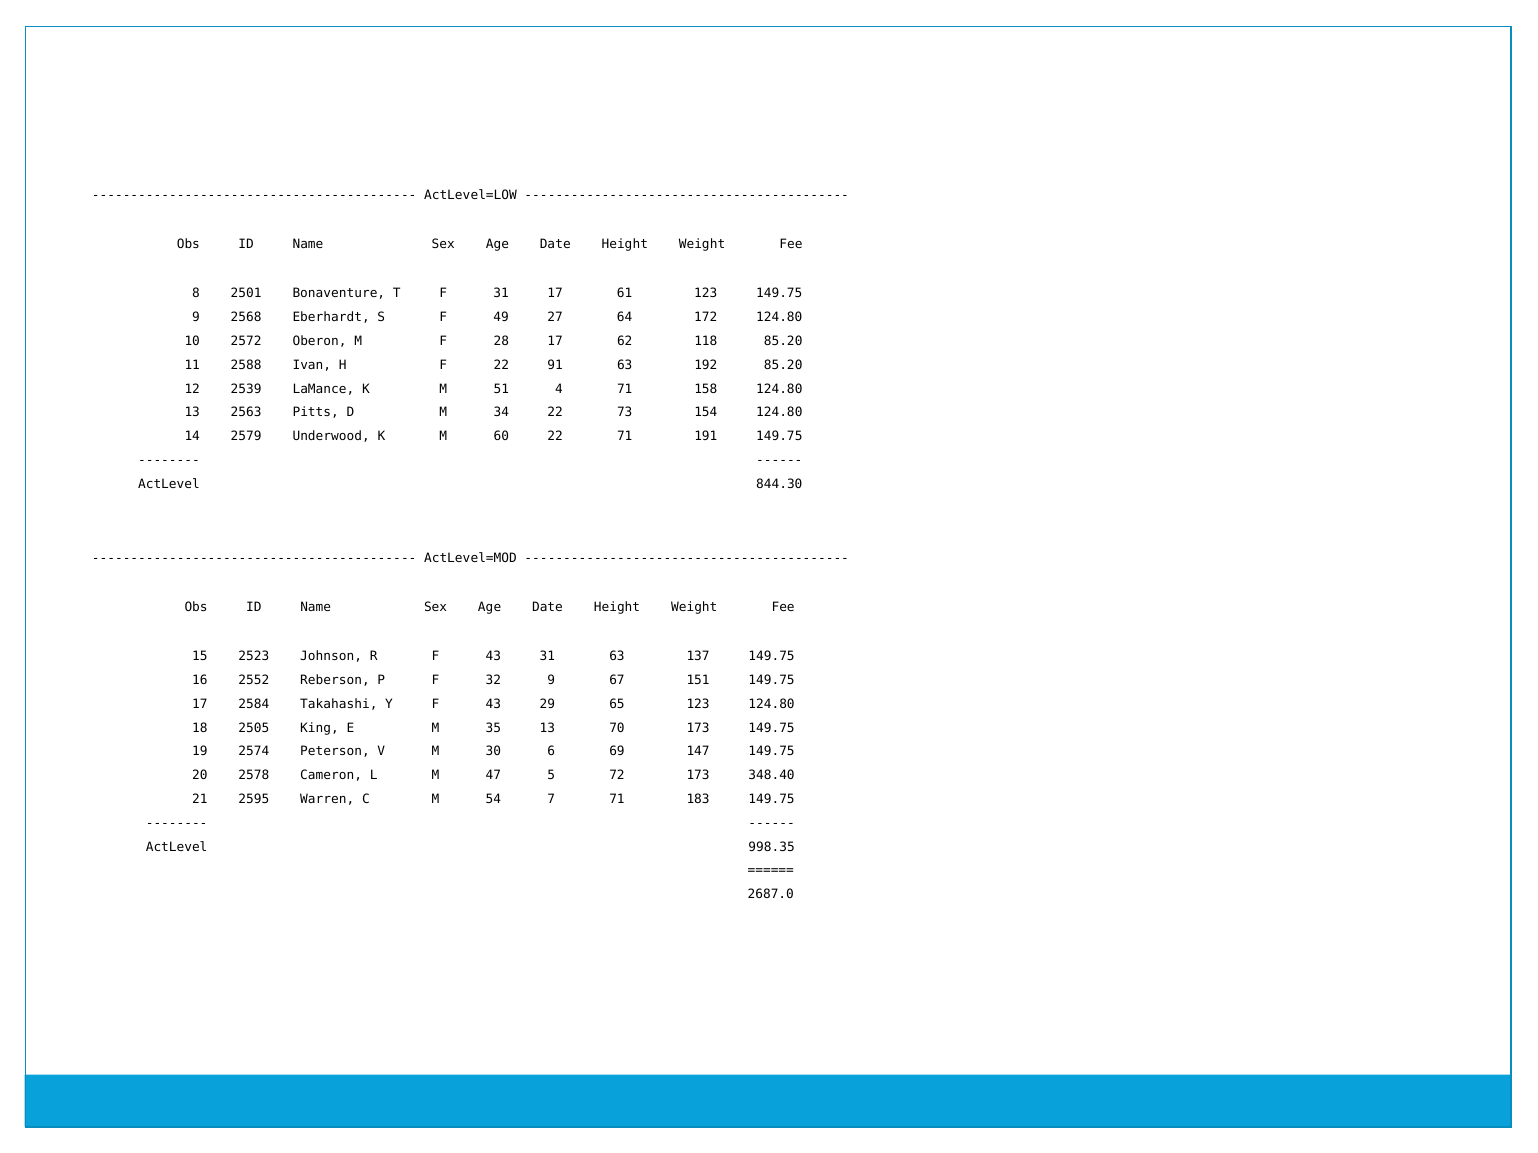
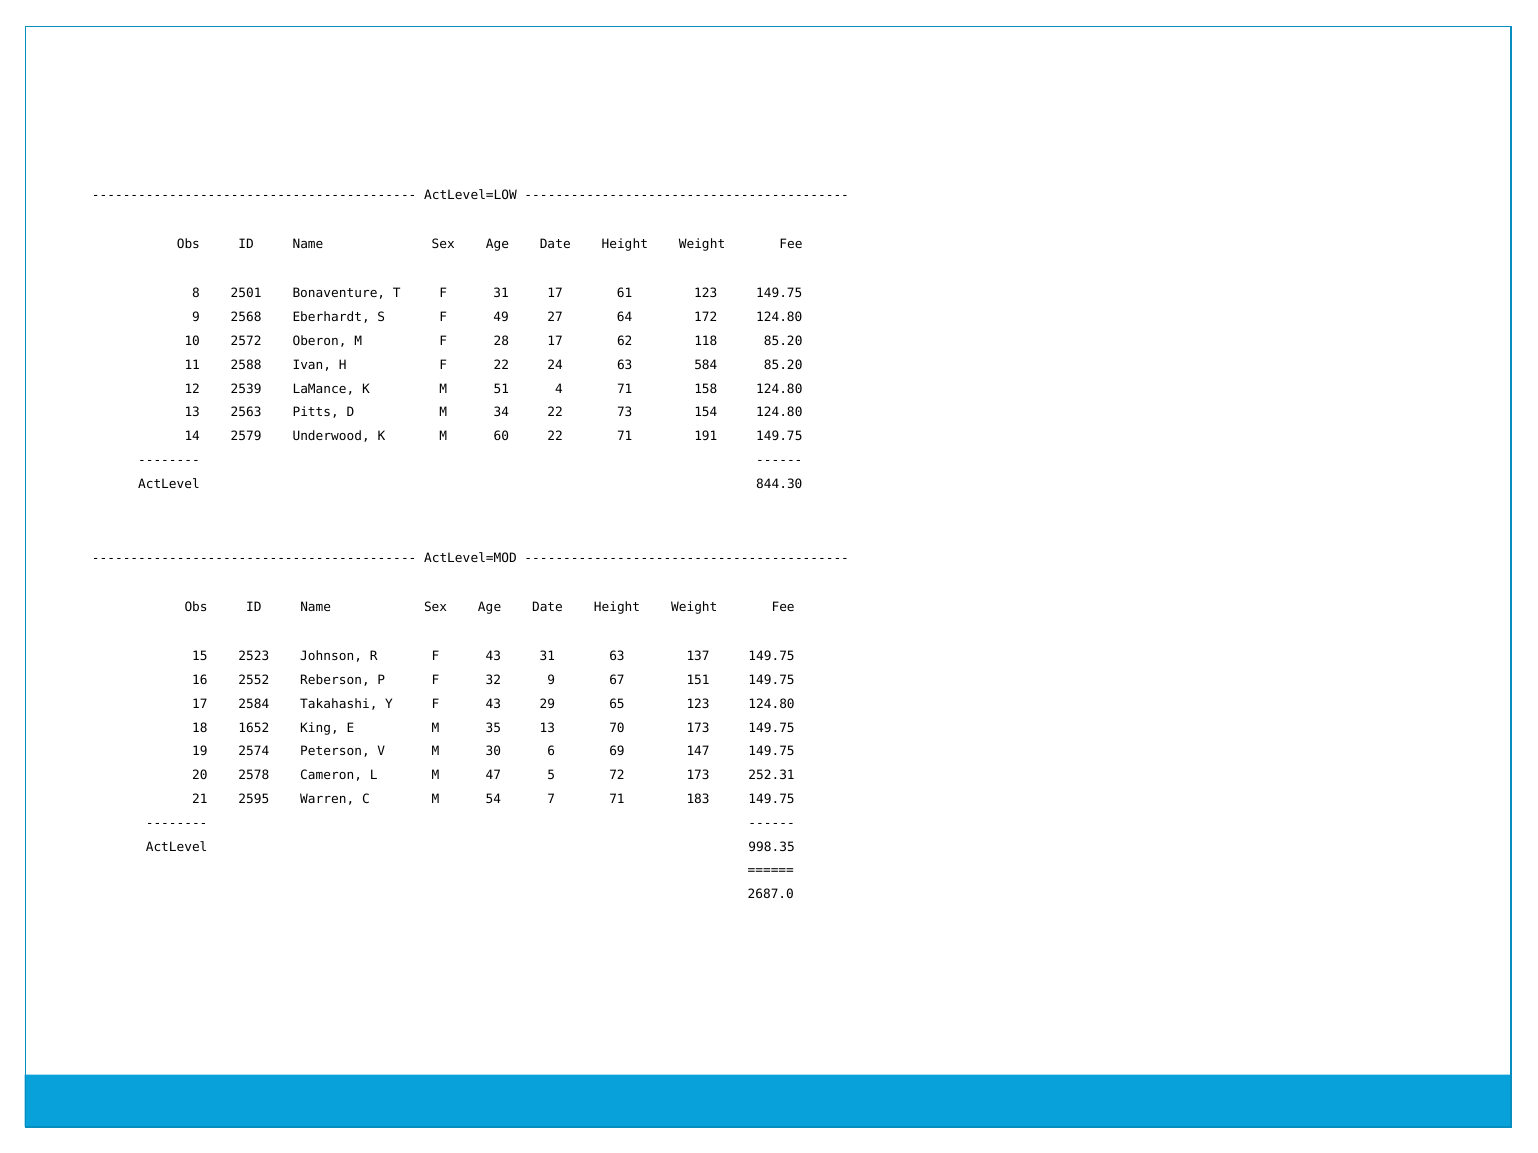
91: 91 -> 24
192: 192 -> 584
2505: 2505 -> 1652
348.40: 348.40 -> 252.31
